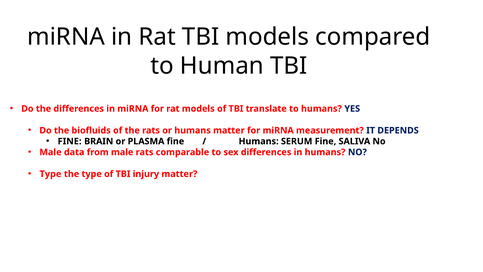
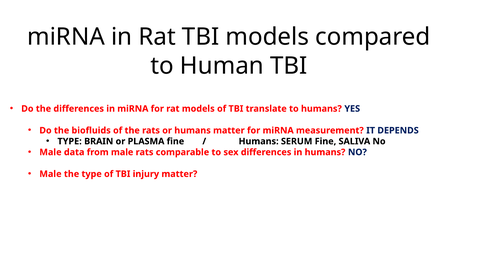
FINE at (70, 141): FINE -> TYPE
Type at (50, 174): Type -> Male
